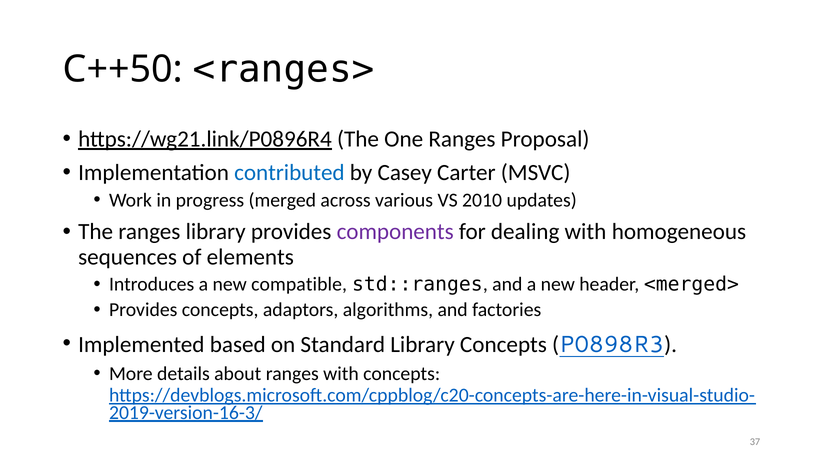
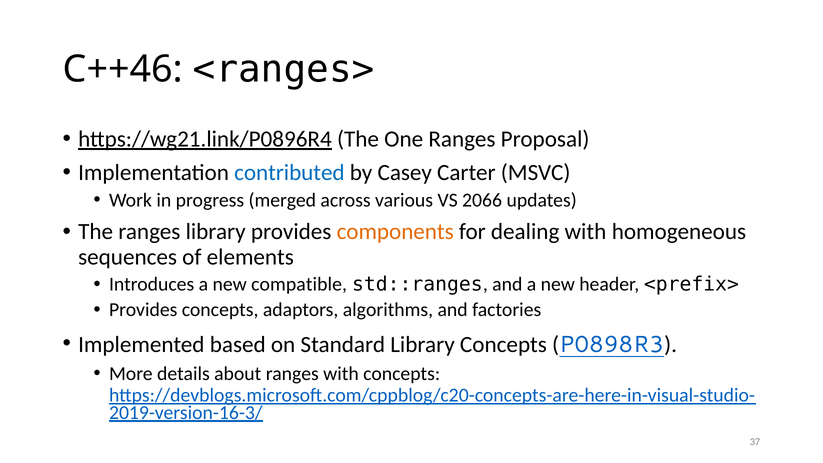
C++50: C++50 -> C++46
2010: 2010 -> 2066
components colour: purple -> orange
<merged>: <merged> -> <prefix>
